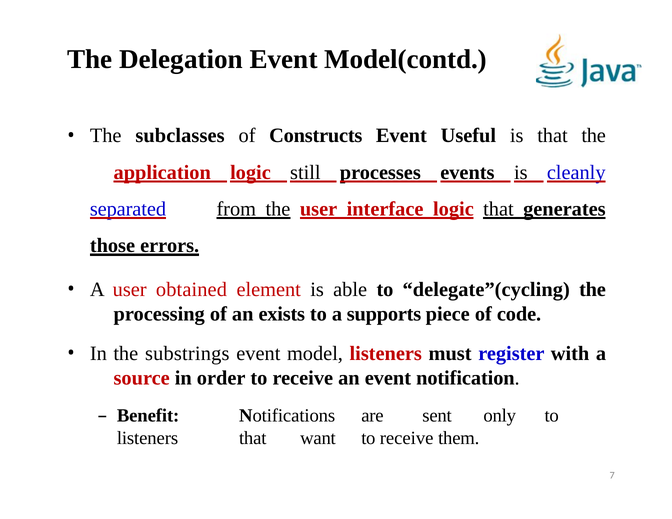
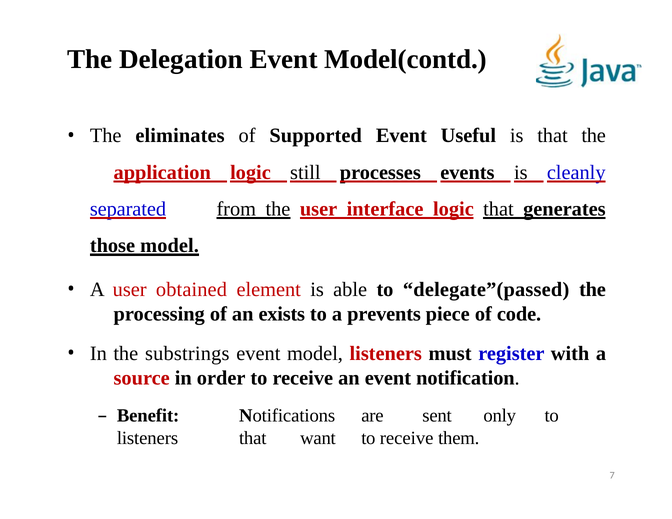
subclasses: subclasses -> eliminates
Constructs: Constructs -> Supported
those errors: errors -> model
delegate”(cycling: delegate”(cycling -> delegate”(passed
supports: supports -> prevents
